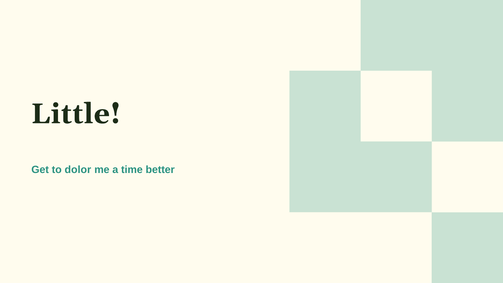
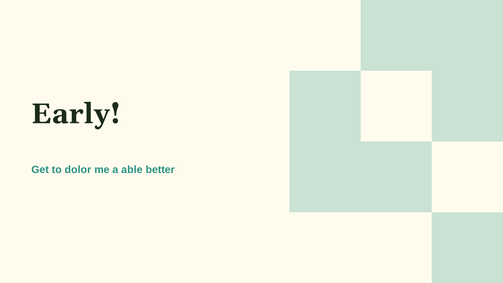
Little: Little -> Early
time: time -> able
